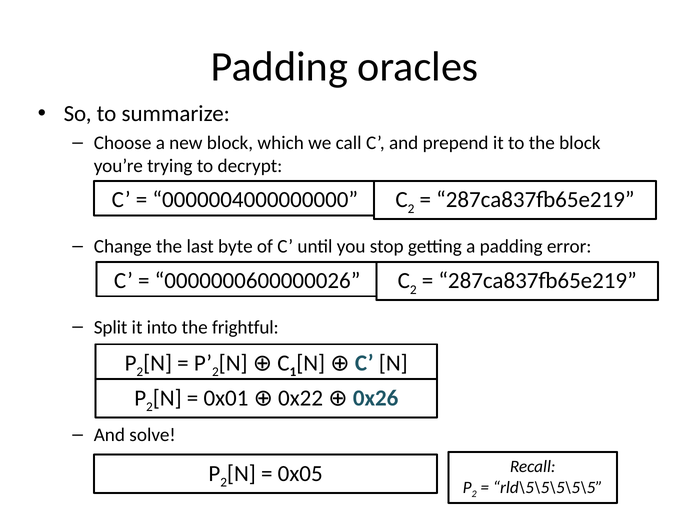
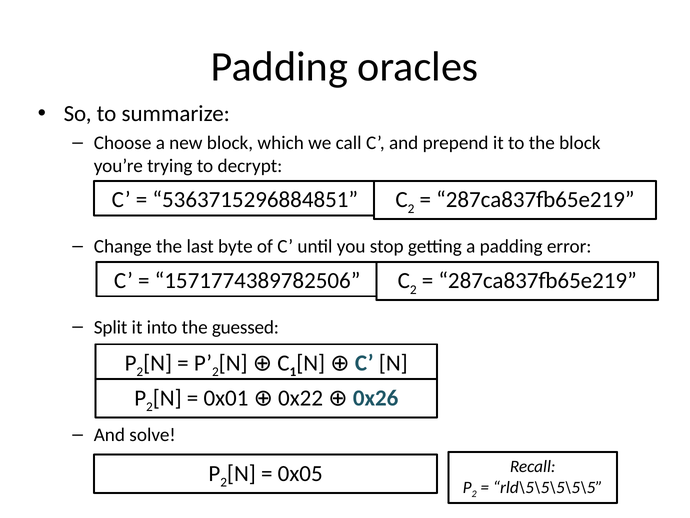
0000004000000000: 0000004000000000 -> 5363715296884851
0000000600000026: 0000000600000026 -> 1571774389782506
frightful: frightful -> guessed
